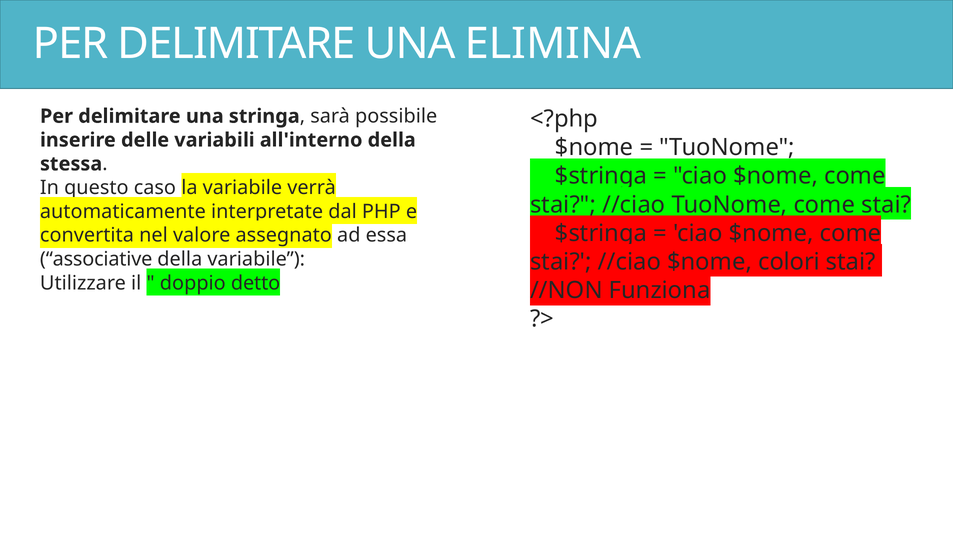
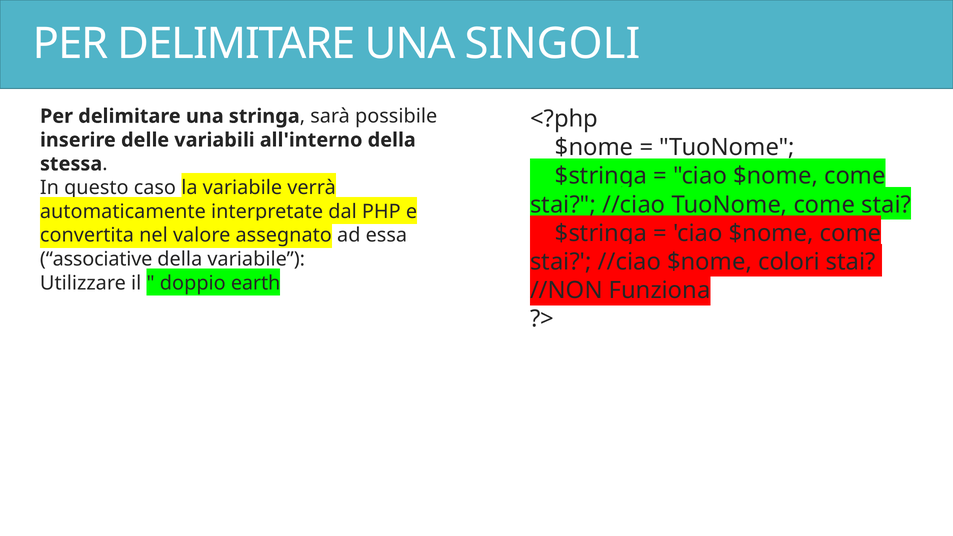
ELIMINA: ELIMINA -> SINGOLI
detto: detto -> earth
